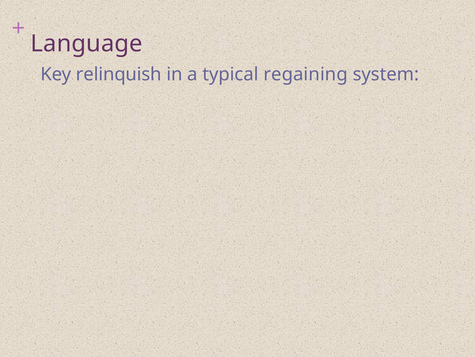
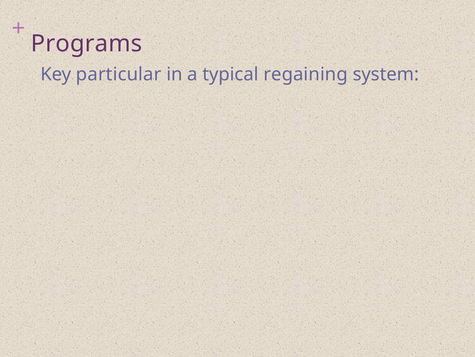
Language: Language -> Programs
relinquish: relinquish -> particular
